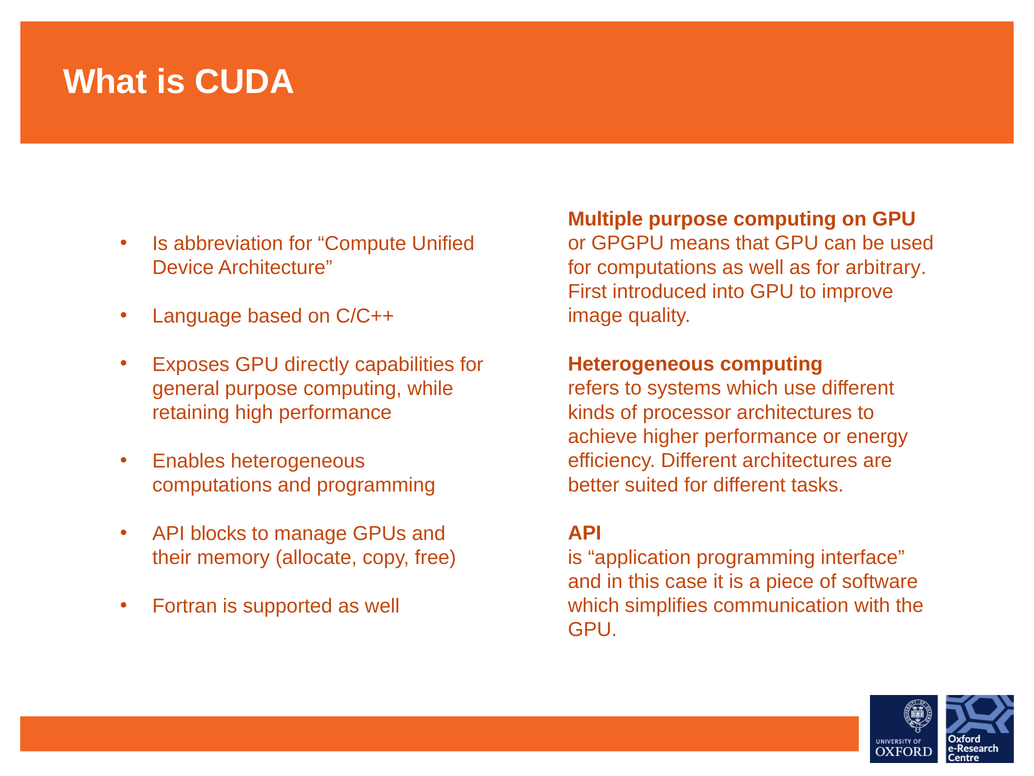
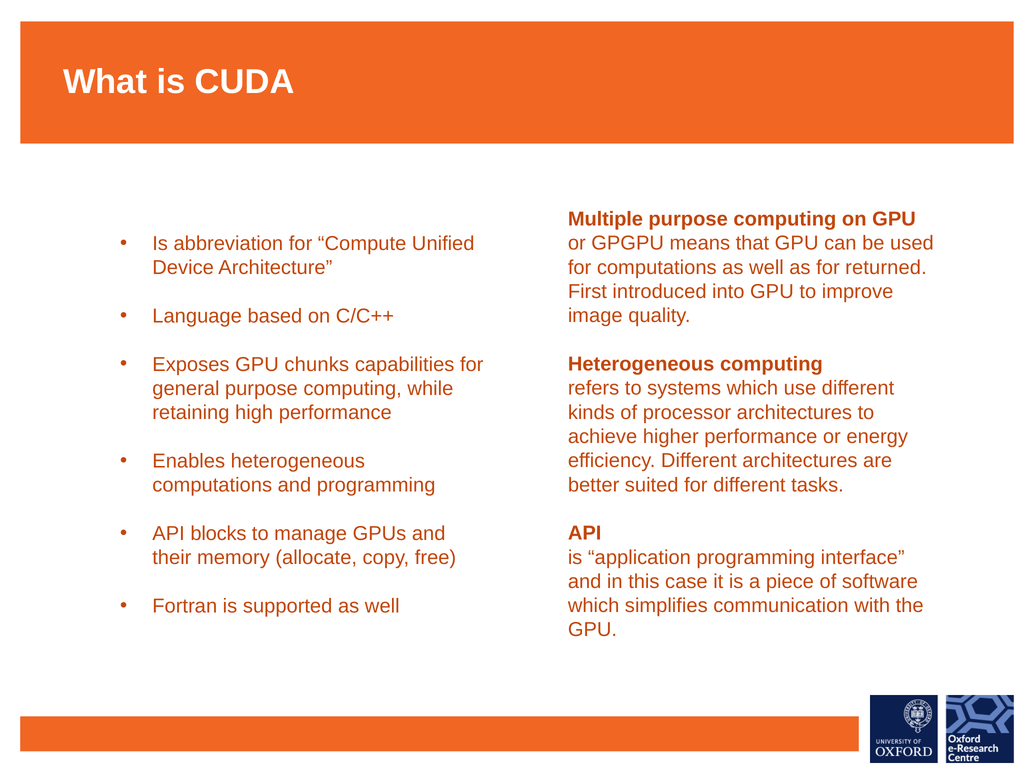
arbitrary: arbitrary -> returned
directly: directly -> chunks
